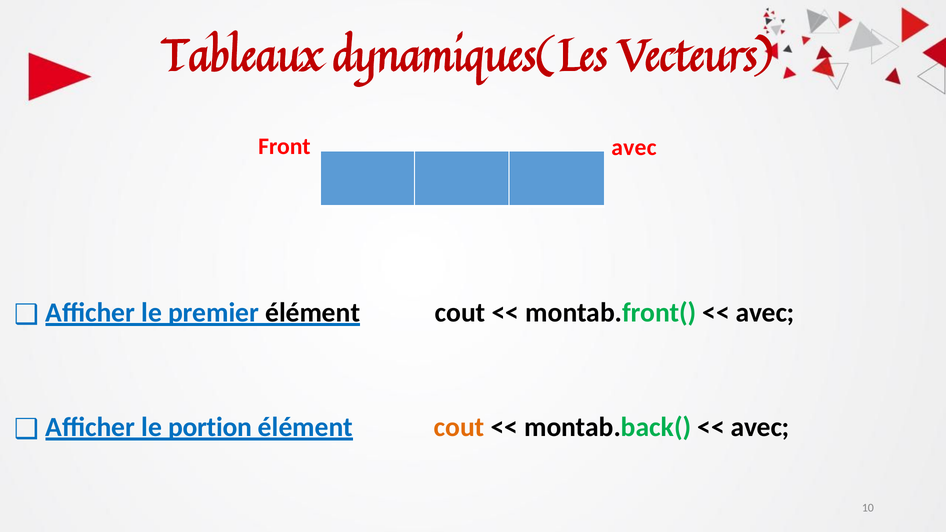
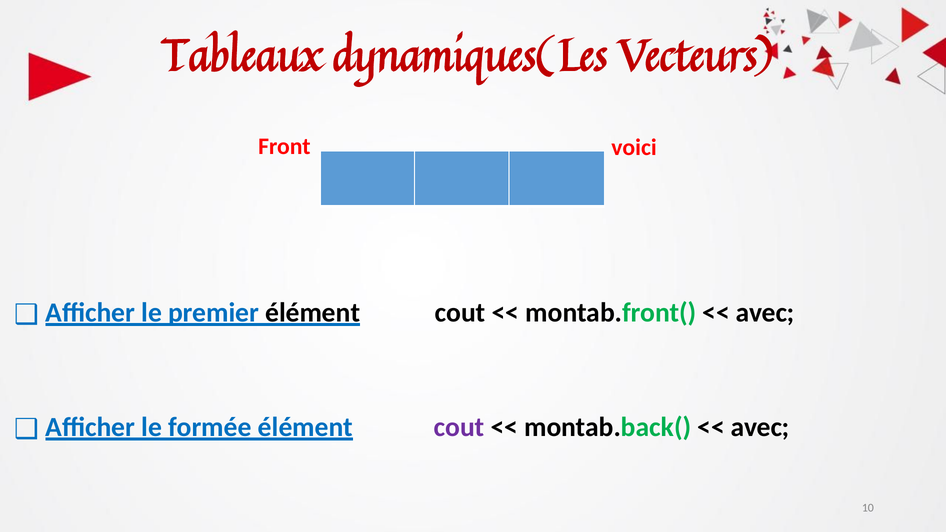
Front avec: avec -> voici
portion: portion -> formée
cout at (459, 427) colour: orange -> purple
